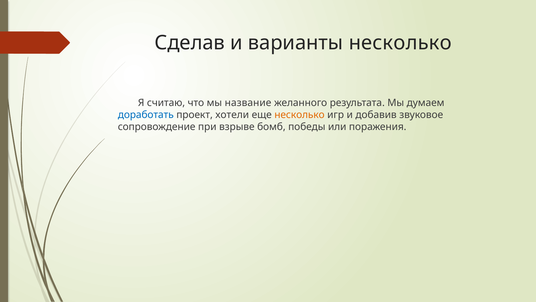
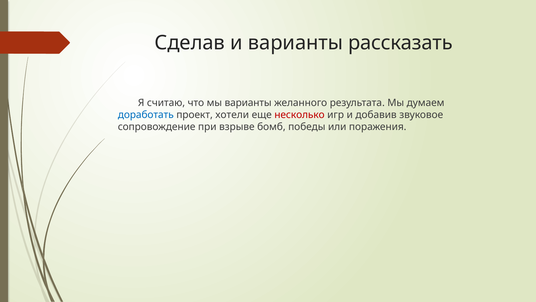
варианты несколько: несколько -> рассказать
мы название: название -> варианты
несколько at (300, 115) colour: orange -> red
